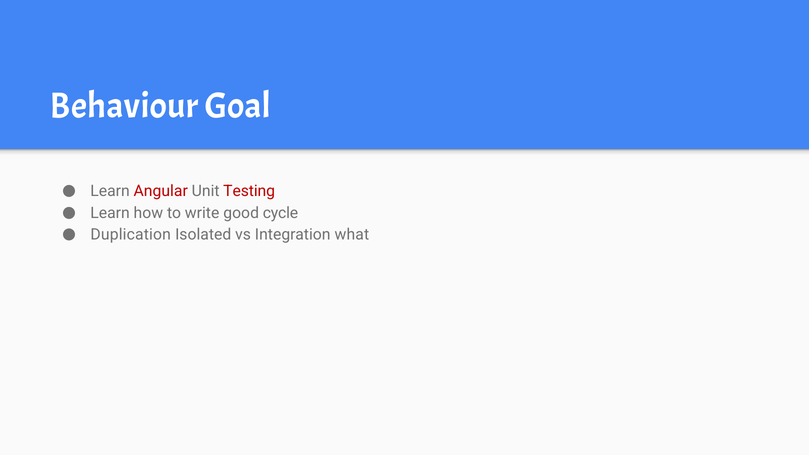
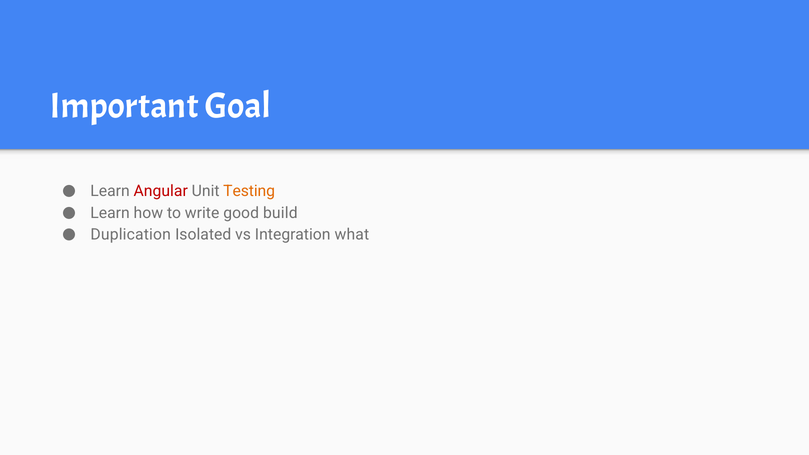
Behaviour: Behaviour -> Important
Testing colour: red -> orange
cycle: cycle -> build
